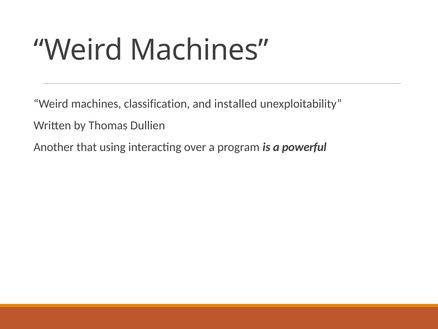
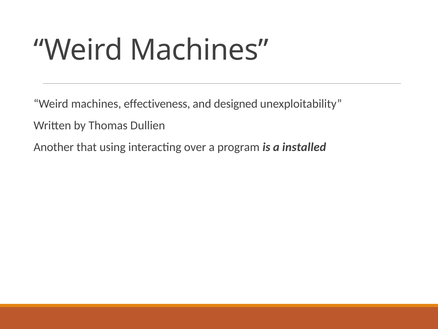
classification: classification -> effectiveness
installed: installed -> designed
powerful: powerful -> installed
